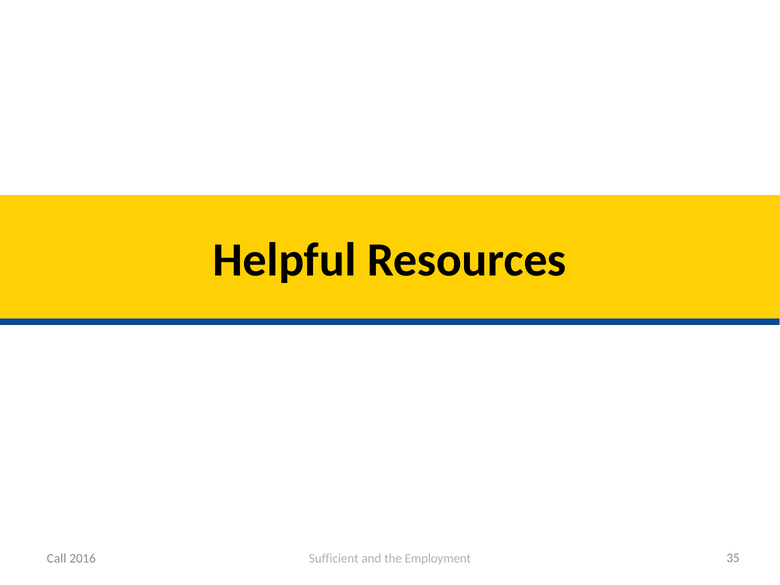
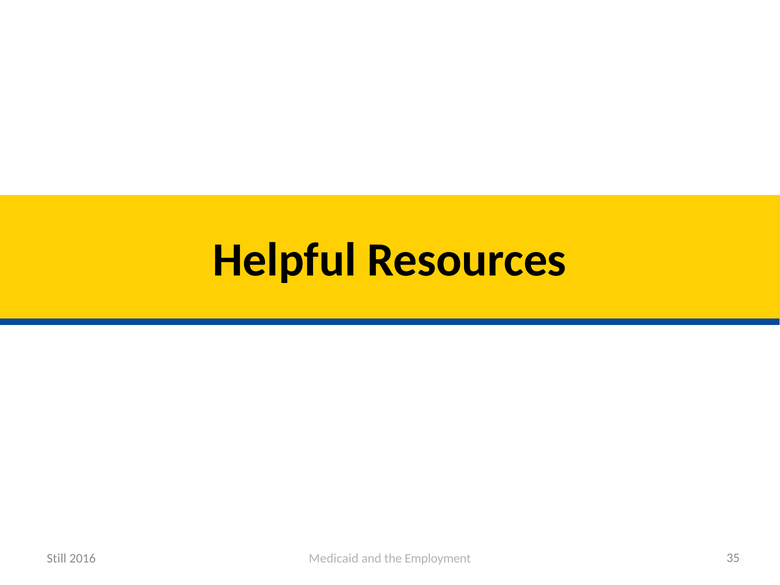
Sufficient: Sufficient -> Medicaid
Call: Call -> Still
